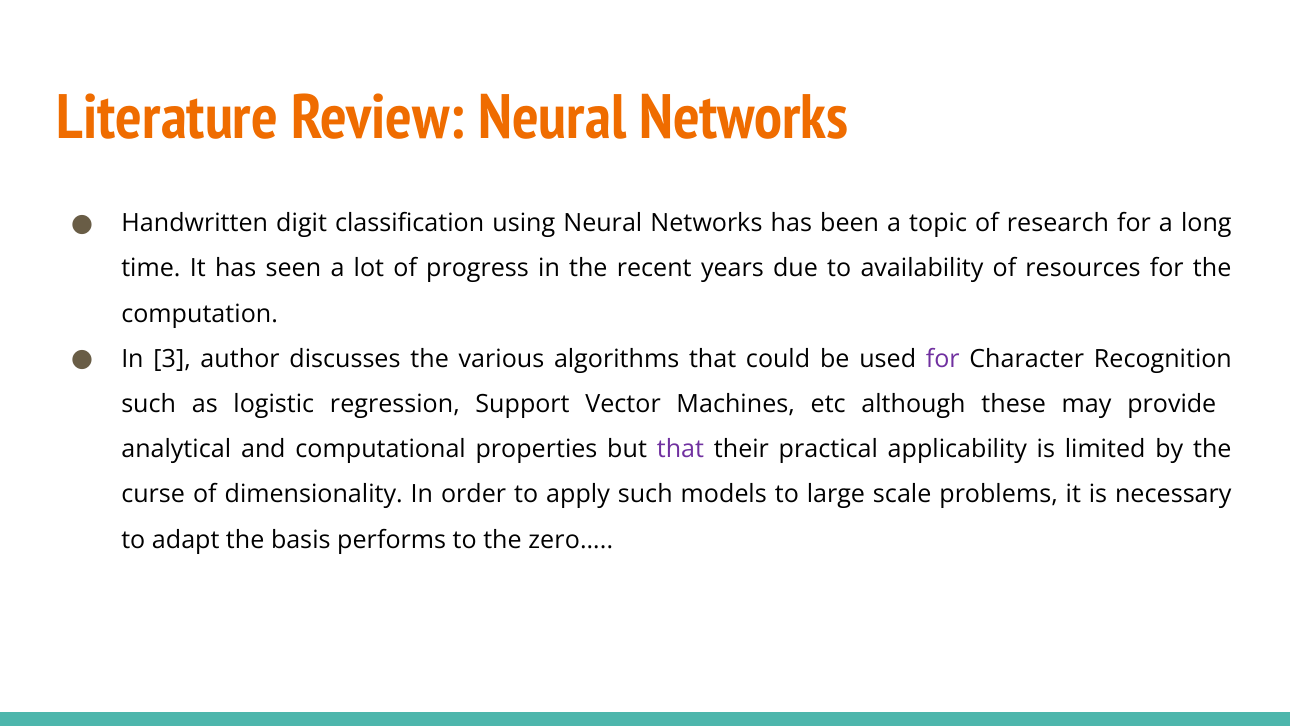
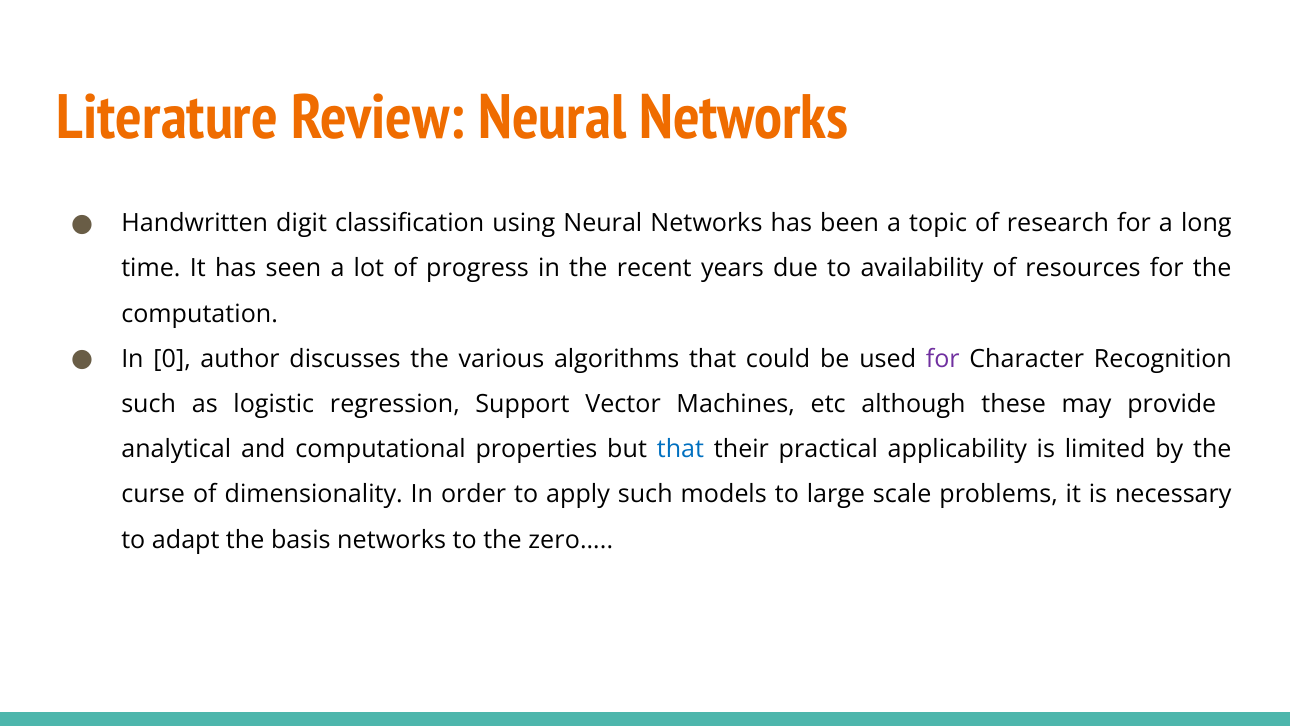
3: 3 -> 0
that at (680, 449) colour: purple -> blue
basis performs: performs -> networks
